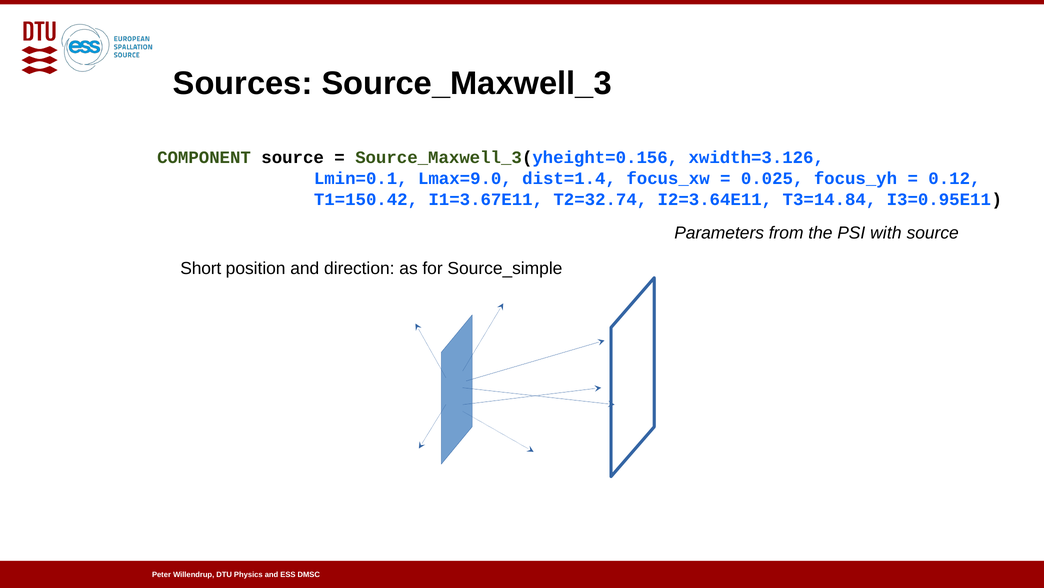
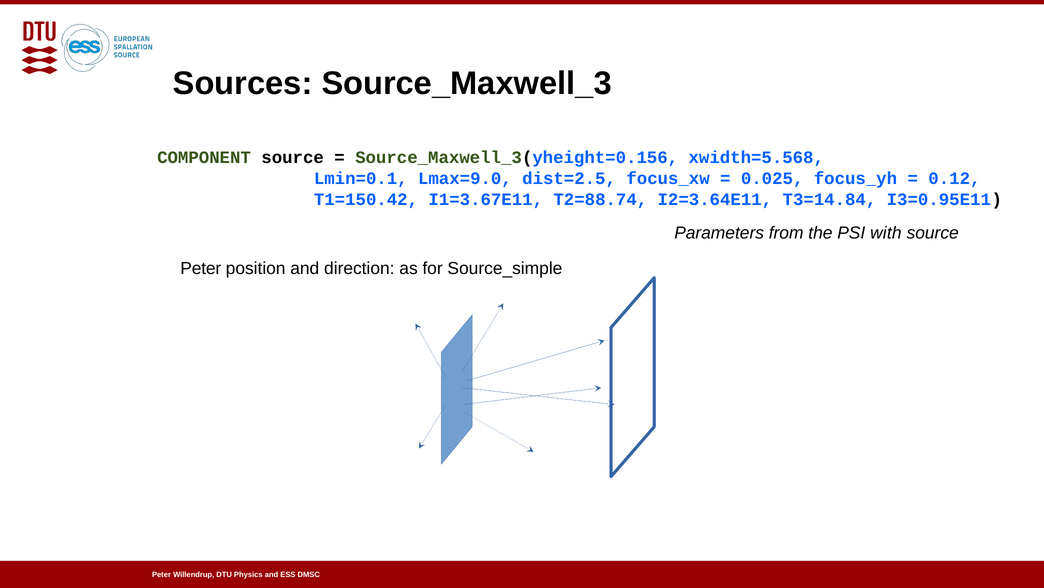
xwidth=3.126: xwidth=3.126 -> xwidth=5.568
dist=1.4: dist=1.4 -> dist=2.5
T2=32.74: T2=32.74 -> T2=88.74
Short at (201, 269): Short -> Peter
